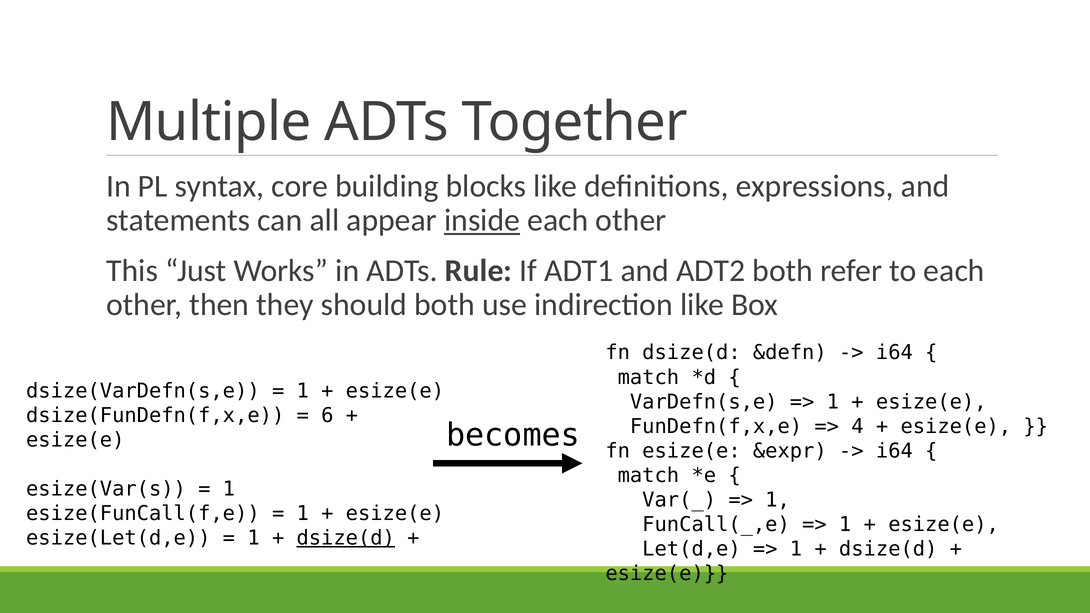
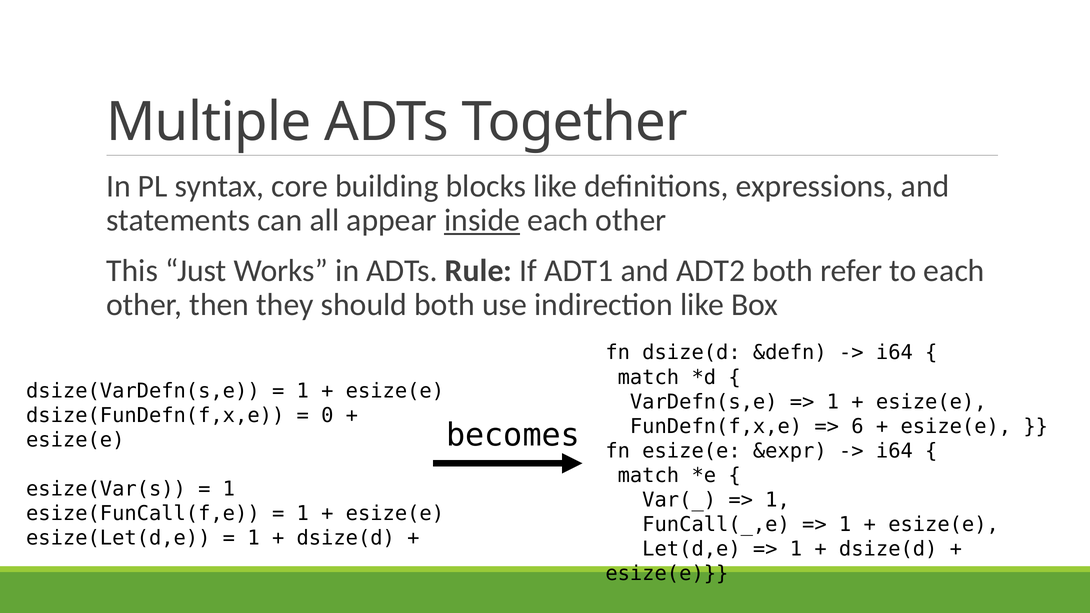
6: 6 -> 0
4: 4 -> 6
dsize(d at (346, 538) underline: present -> none
